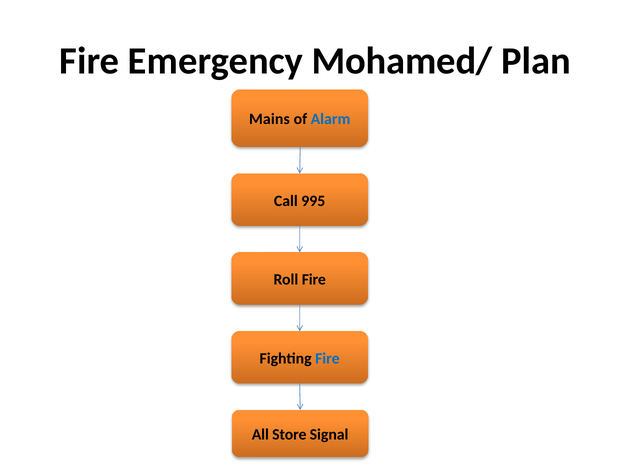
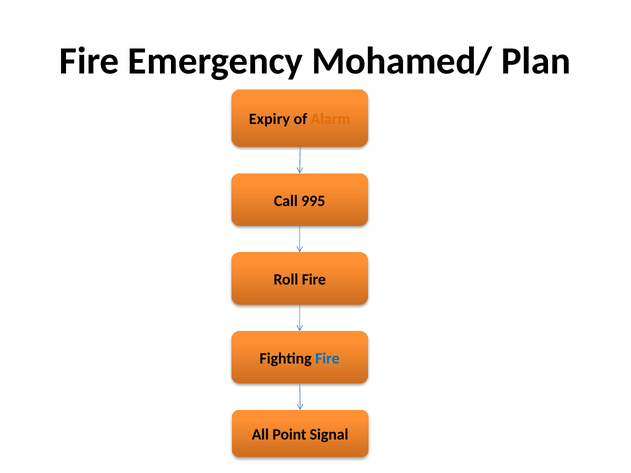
Mains: Mains -> Expiry
Alarm colour: blue -> orange
Store: Store -> Point
